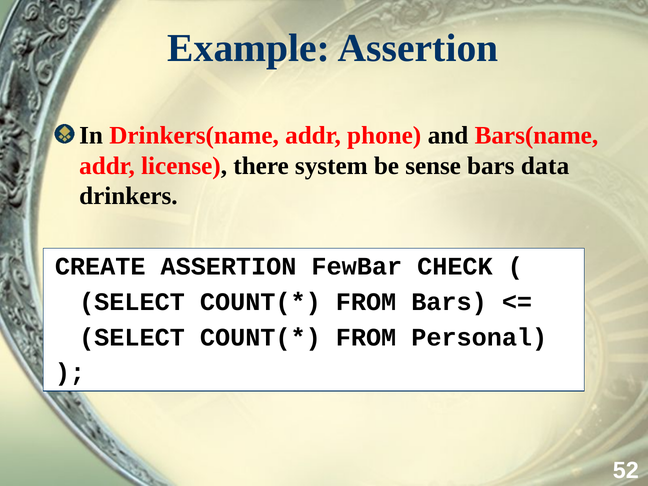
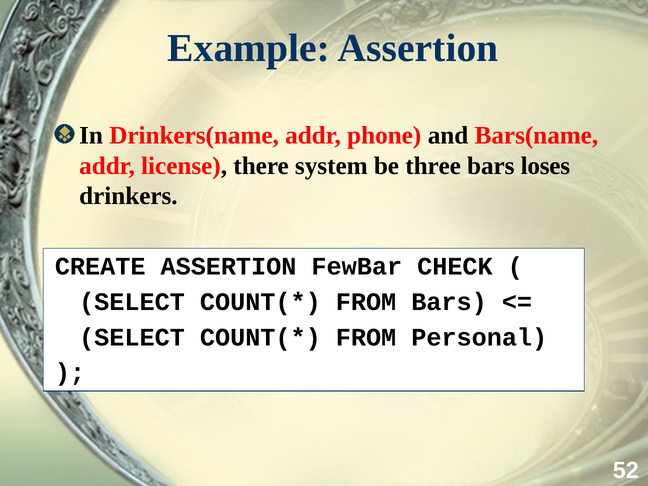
sense: sense -> three
data: data -> loses
